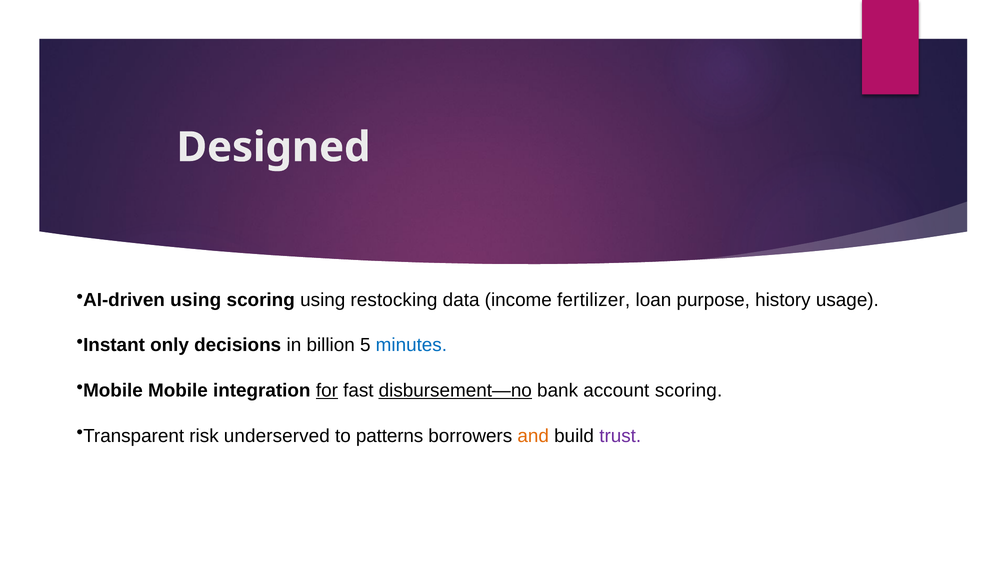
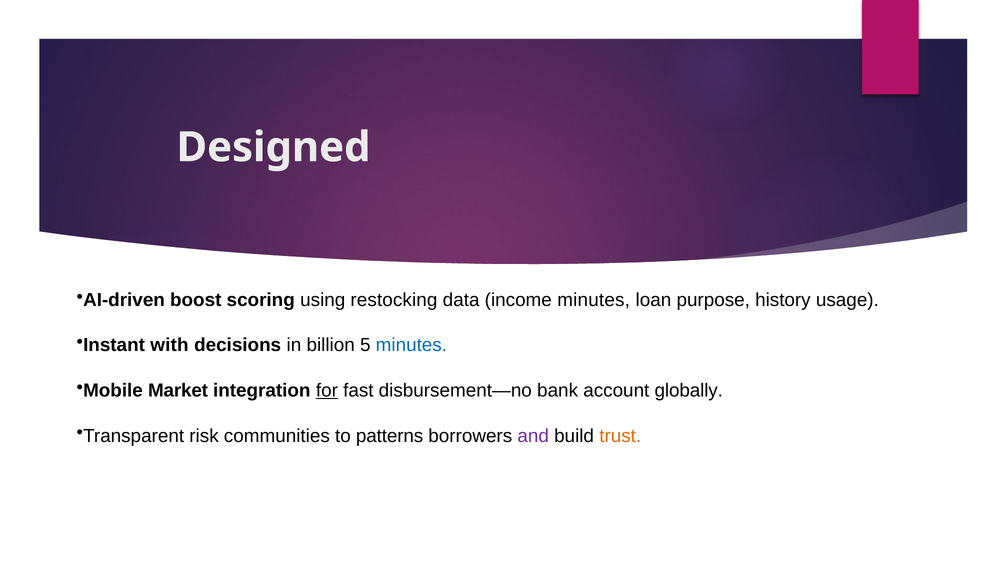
AI-driven using: using -> boost
income fertilizer: fertilizer -> minutes
only: only -> with
Mobile Mobile: Mobile -> Market
disbursement—no underline: present -> none
account scoring: scoring -> globally
underserved: underserved -> communities
and colour: orange -> purple
trust colour: purple -> orange
